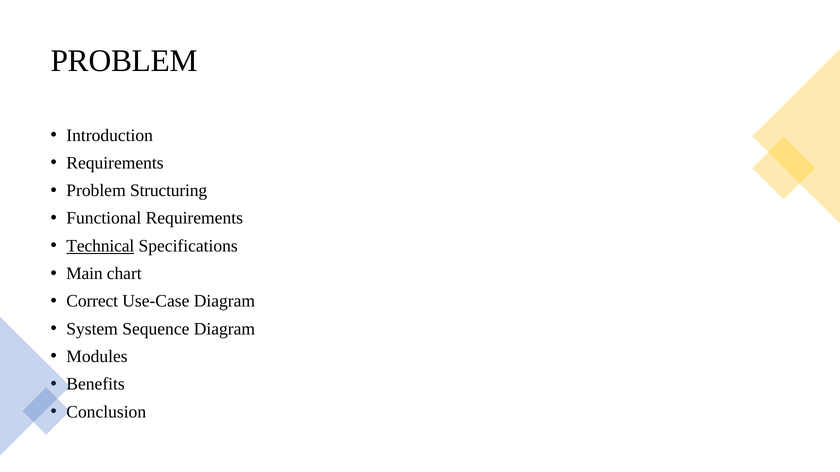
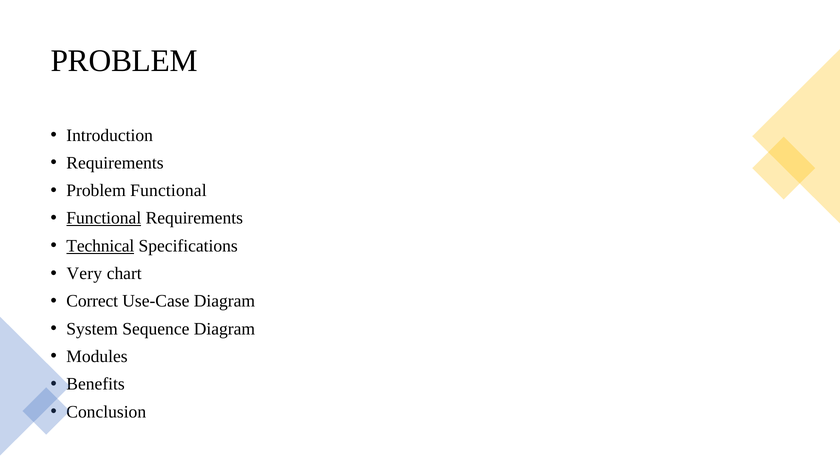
Problem Structuring: Structuring -> Functional
Functional at (104, 218) underline: none -> present
Main: Main -> Very
